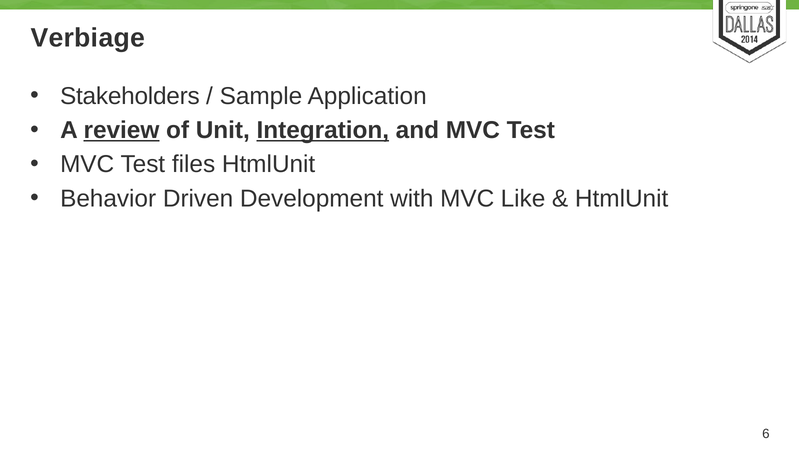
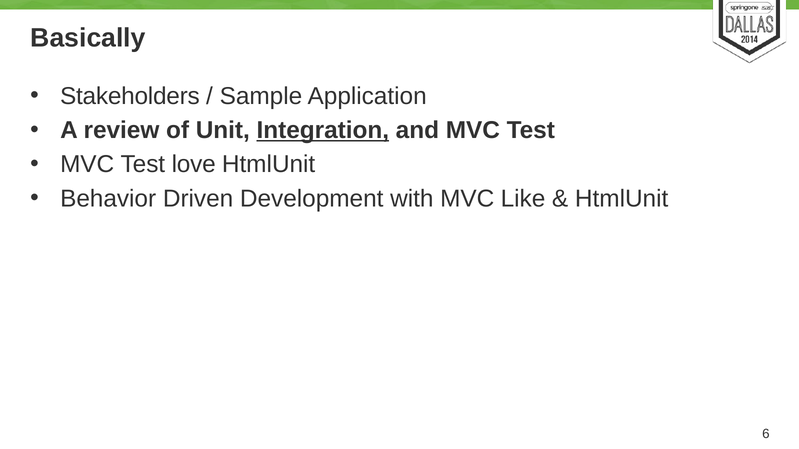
Verbiage: Verbiage -> Basically
review underline: present -> none
files: files -> love
